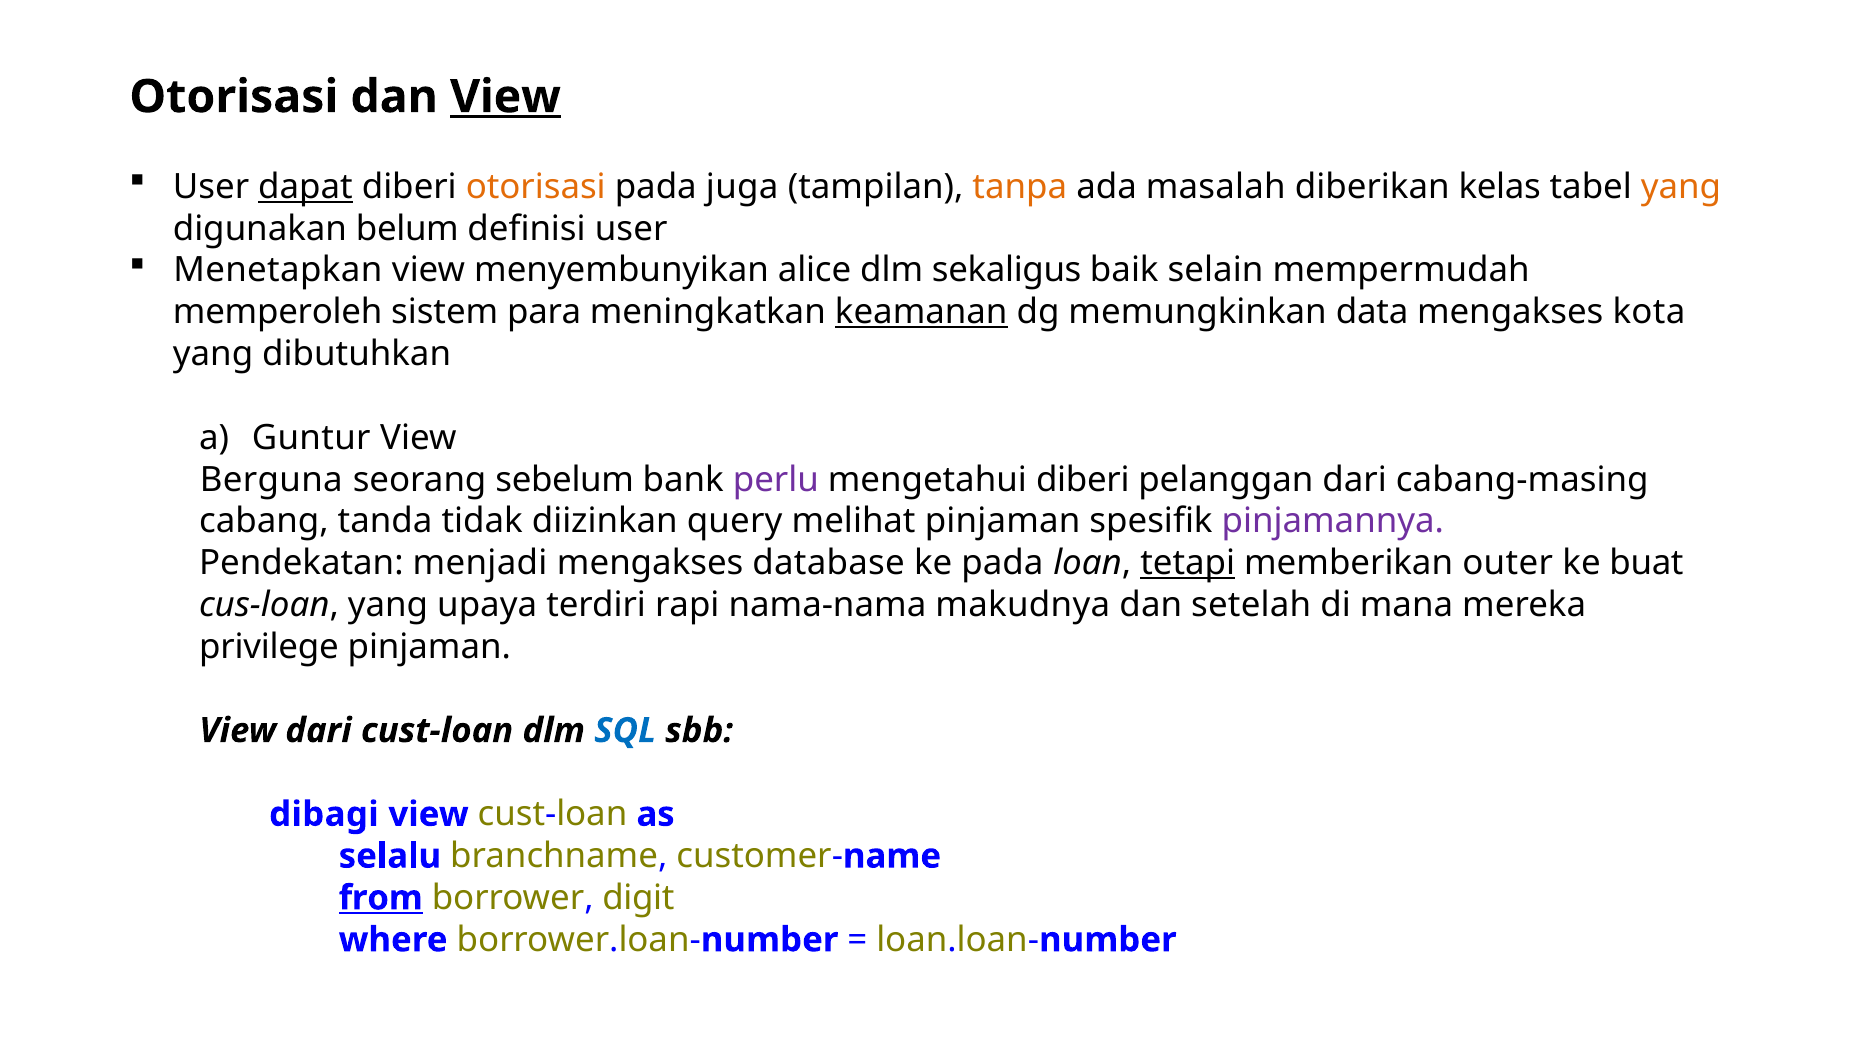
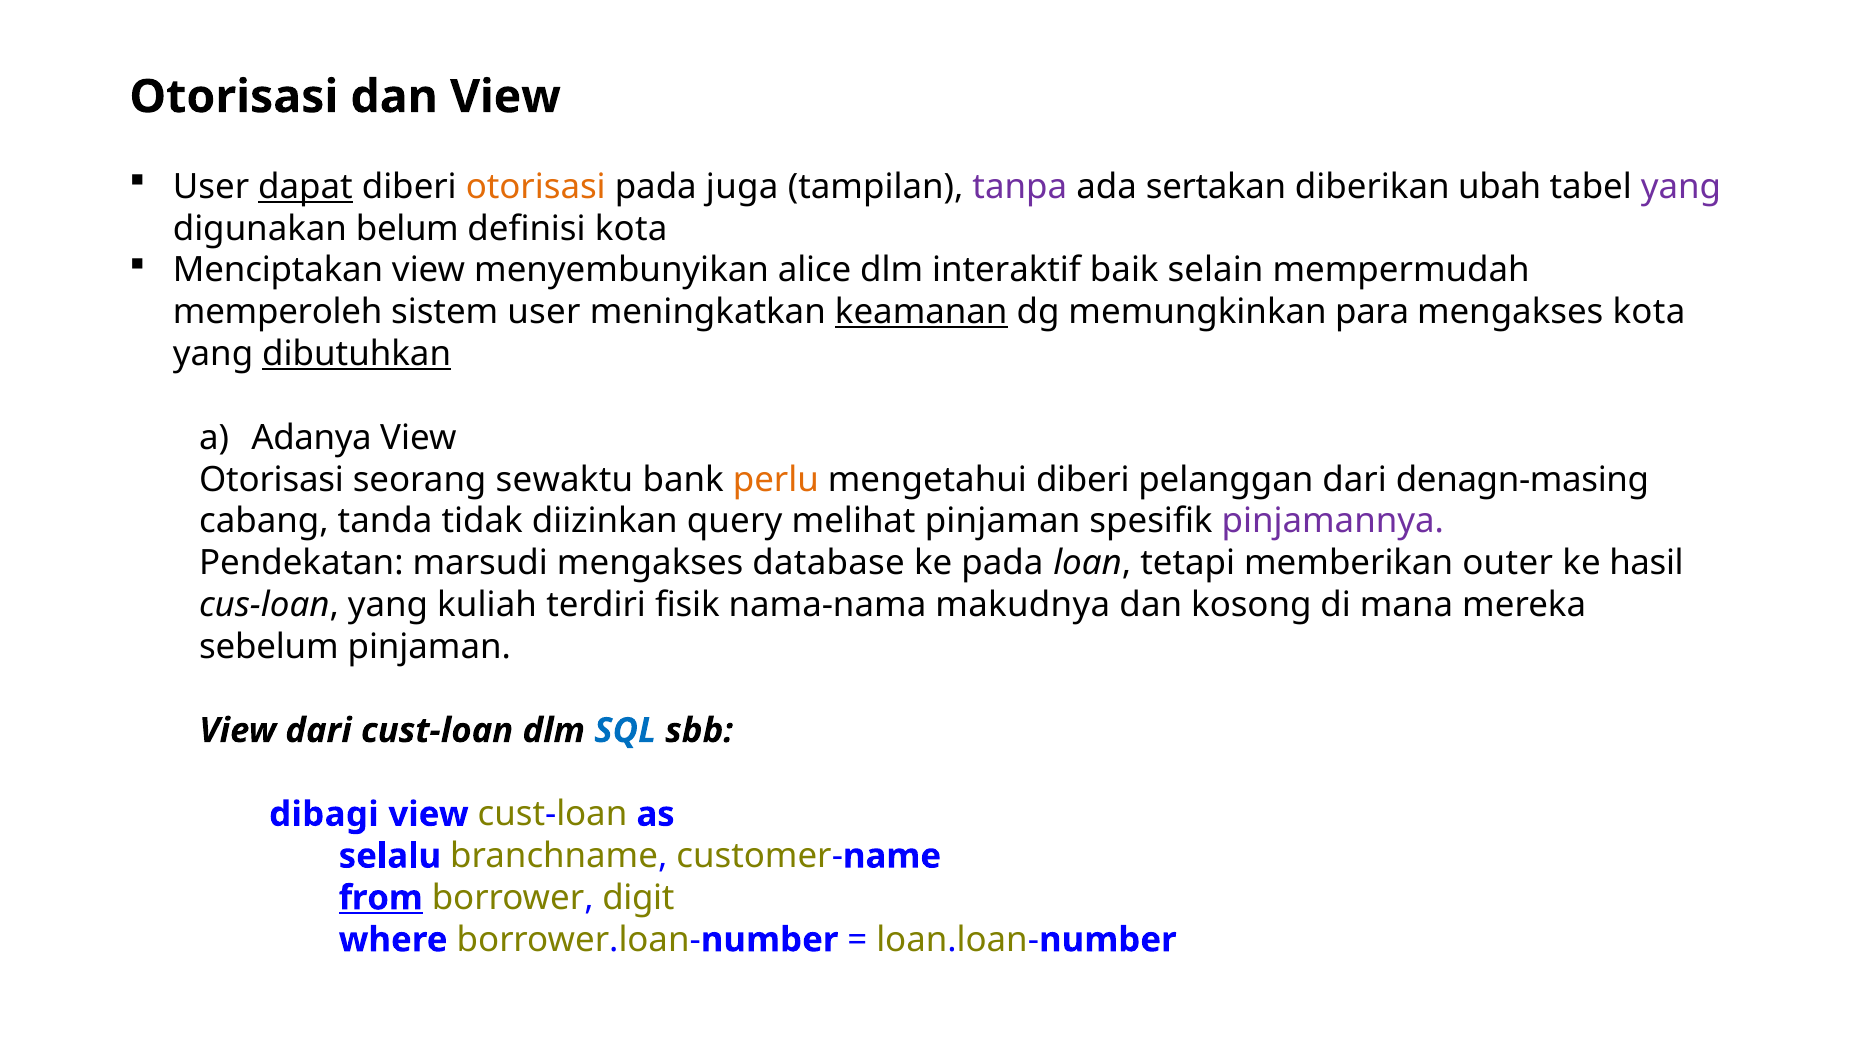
View at (505, 97) underline: present -> none
tanpa colour: orange -> purple
masalah: masalah -> sertakan
kelas: kelas -> ubah
yang at (1681, 187) colour: orange -> purple
definisi user: user -> kota
Menetapkan: Menetapkan -> Menciptakan
sekaligus: sekaligus -> interaktif
sistem para: para -> user
data: data -> para
dibutuhkan underline: none -> present
Guntur: Guntur -> Adanya
Berguna at (271, 480): Berguna -> Otorisasi
sebelum: sebelum -> sewaktu
perlu colour: purple -> orange
cabang-masing: cabang-masing -> denagn-masing
menjadi: menjadi -> marsudi
tetapi underline: present -> none
buat: buat -> hasil
upaya: upaya -> kuliah
rapi: rapi -> fisik
setelah: setelah -> kosong
privilege: privilege -> sebelum
